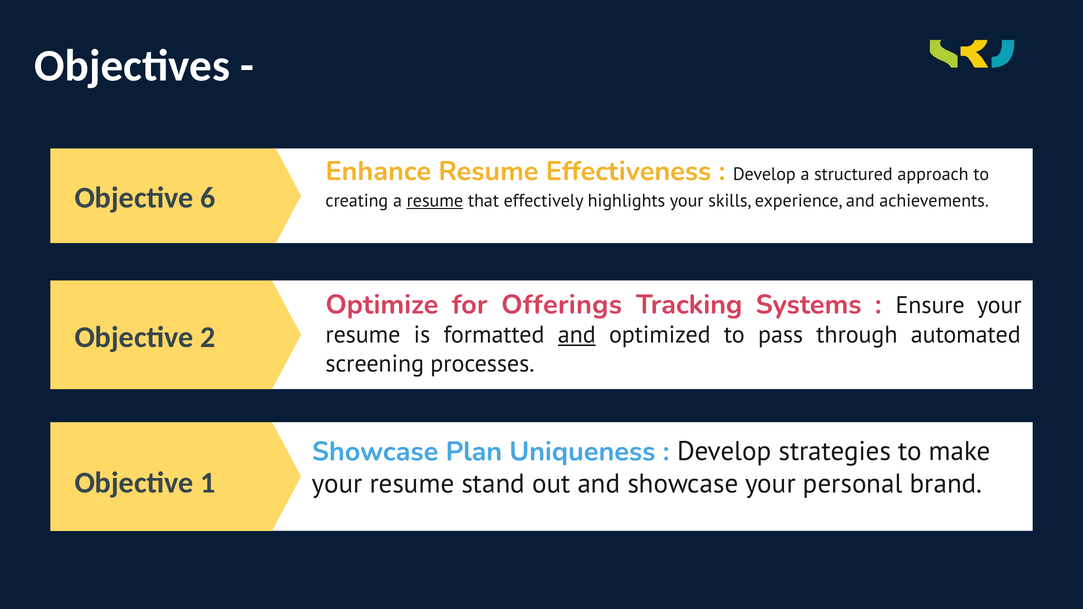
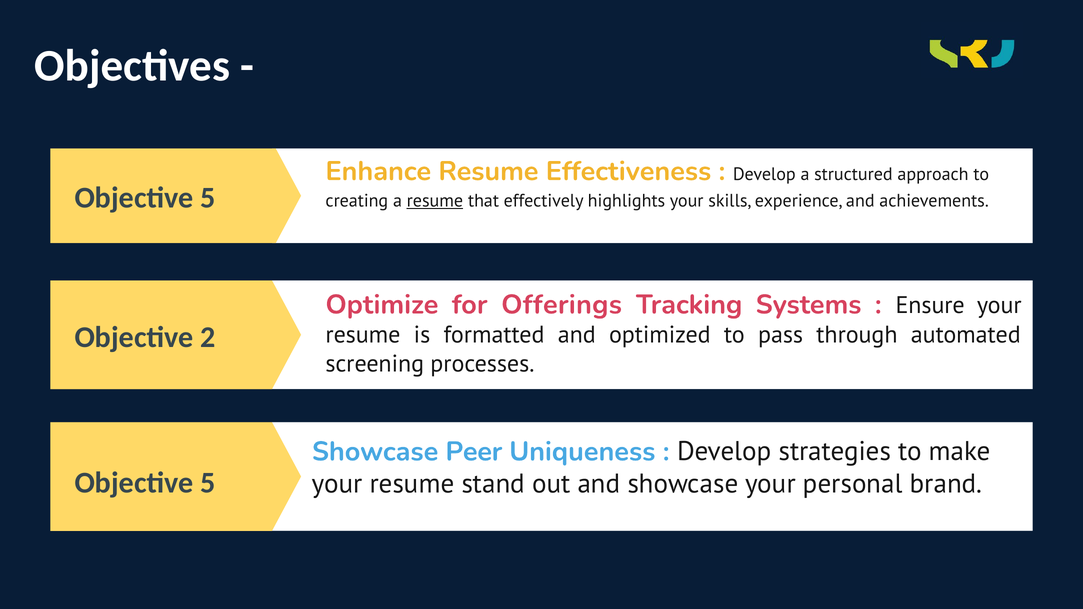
6 at (208, 198): 6 -> 5
and at (577, 335) underline: present -> none
Plan: Plan -> Peer
1 at (208, 483): 1 -> 5
